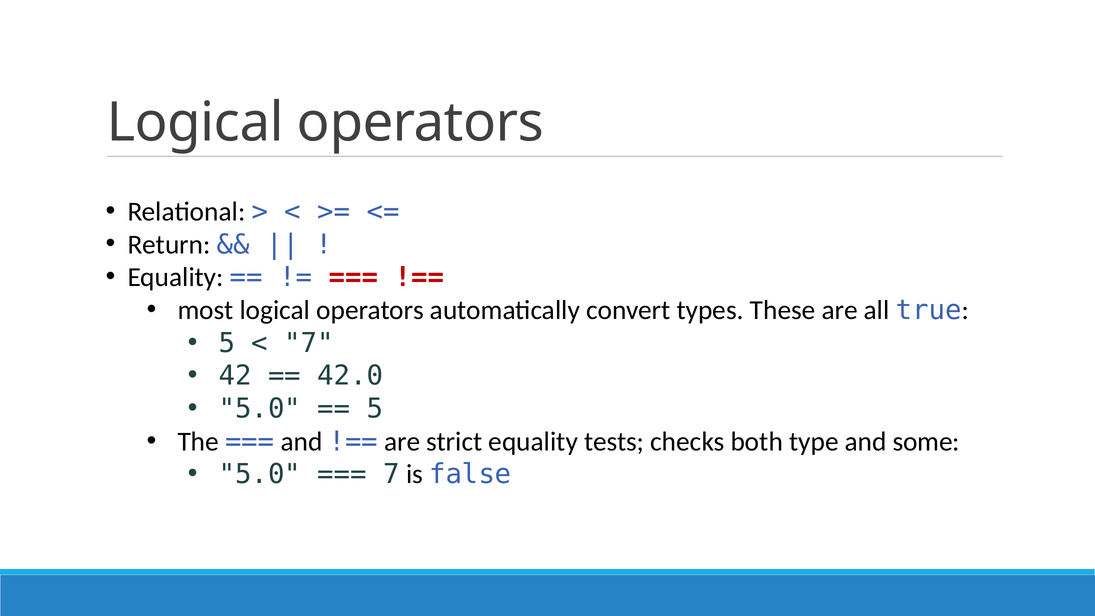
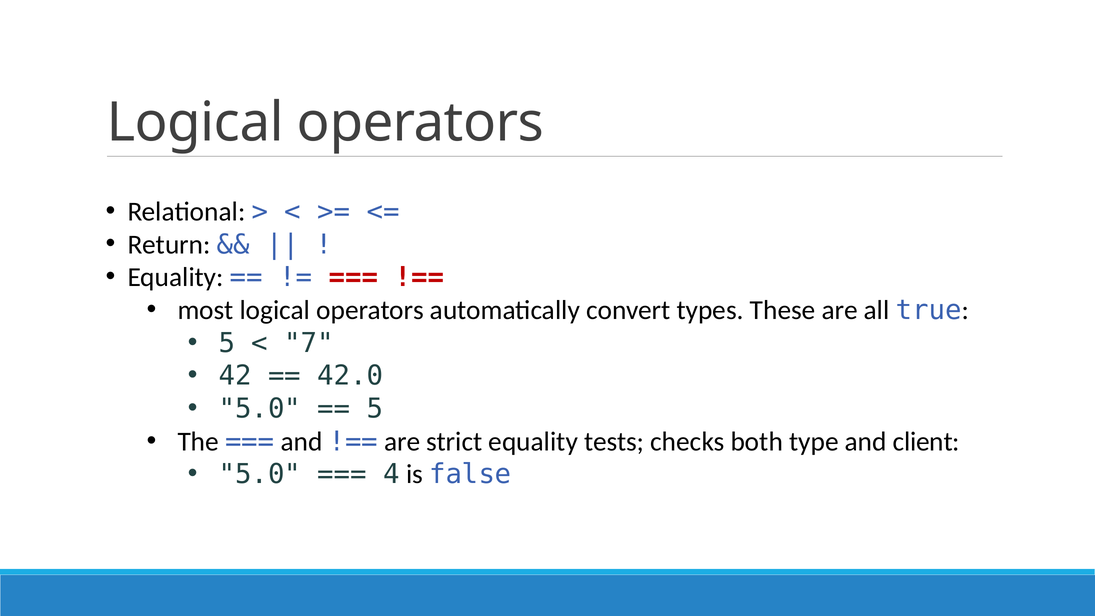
some: some -> client
7 at (392, 474): 7 -> 4
